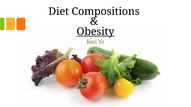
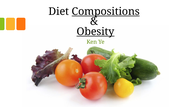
Compositions underline: none -> present
